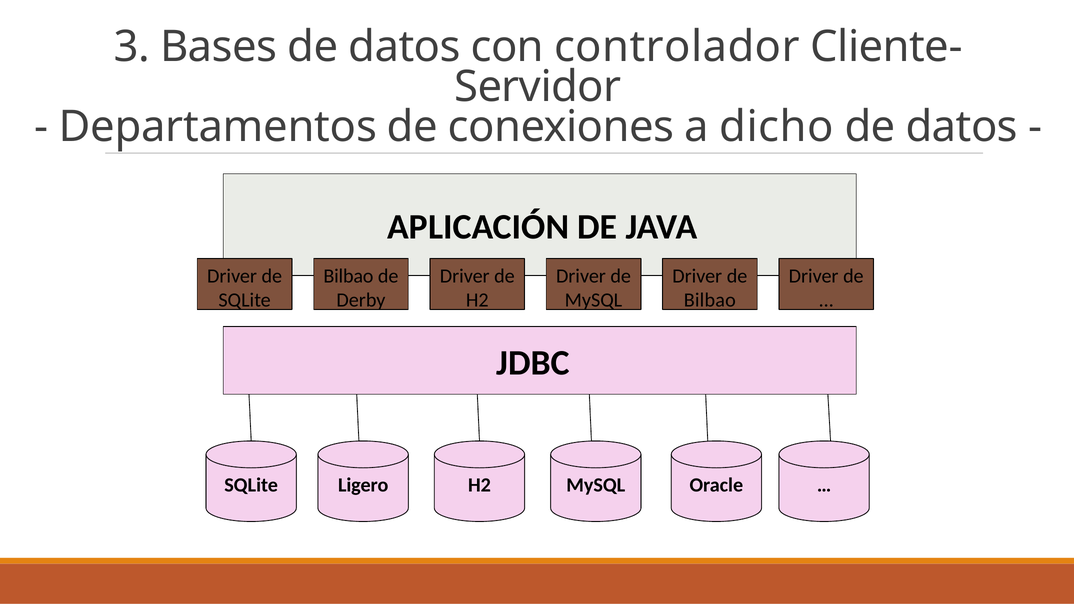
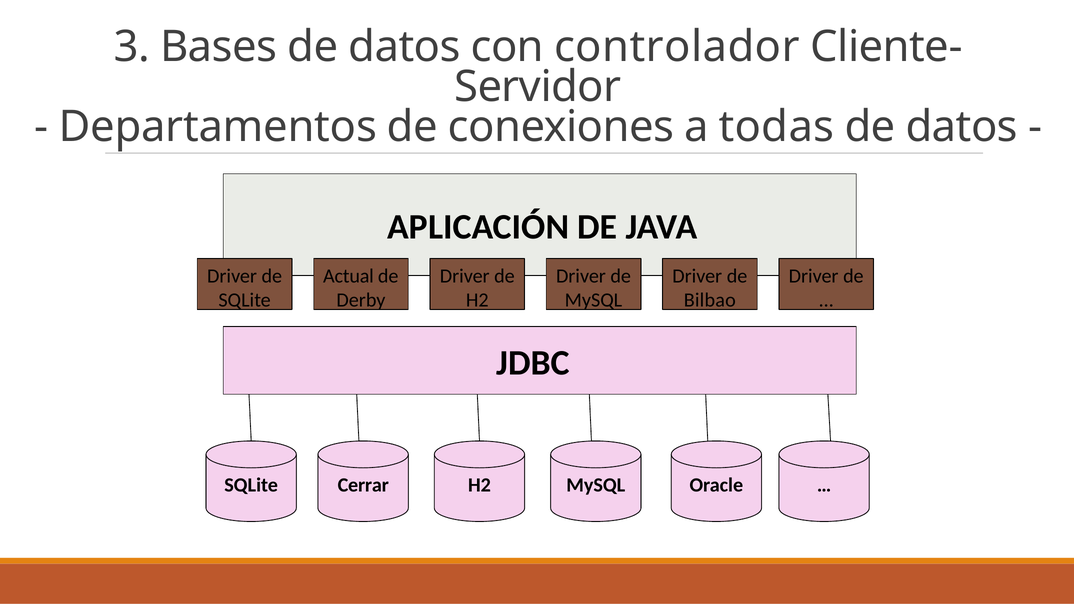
dicho: dicho -> todas
Bilbao at (348, 276): Bilbao -> Actual
Ligero: Ligero -> Cerrar
